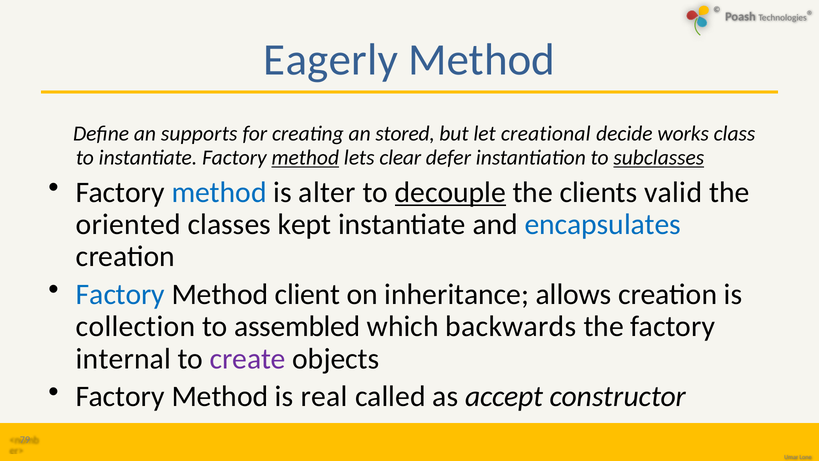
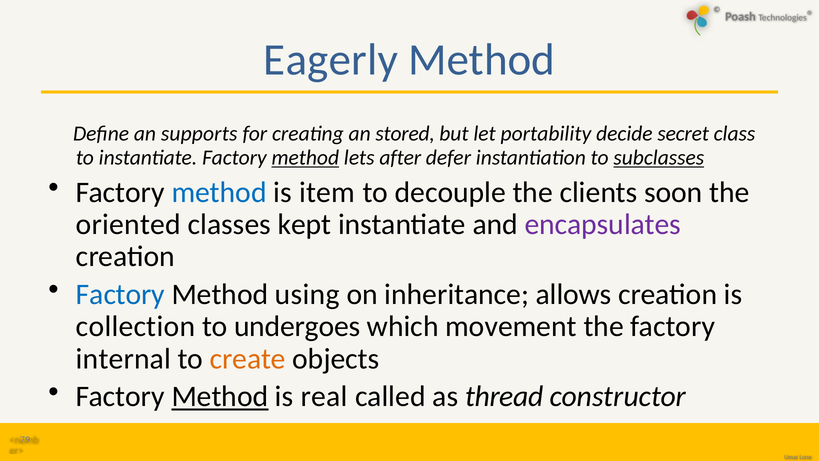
creational: creational -> portability
works: works -> secret
clear: clear -> after
alter: alter -> item
decouple underline: present -> none
valid: valid -> soon
encapsulates colour: blue -> purple
client: client -> using
assembled: assembled -> undergoes
backwards: backwards -> movement
create colour: purple -> orange
Method at (220, 396) underline: none -> present
accept: accept -> thread
